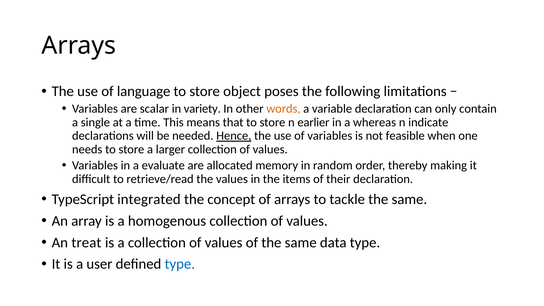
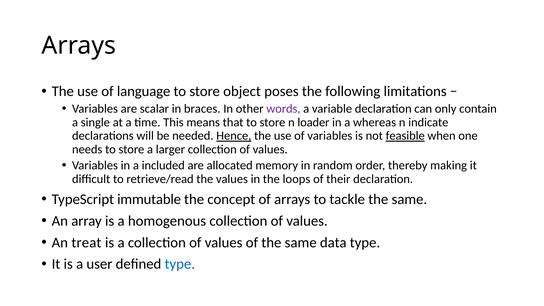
variety: variety -> braces
words colour: orange -> purple
earlier: earlier -> loader
feasible underline: none -> present
evaluate: evaluate -> included
items: items -> loops
integrated: integrated -> immutable
